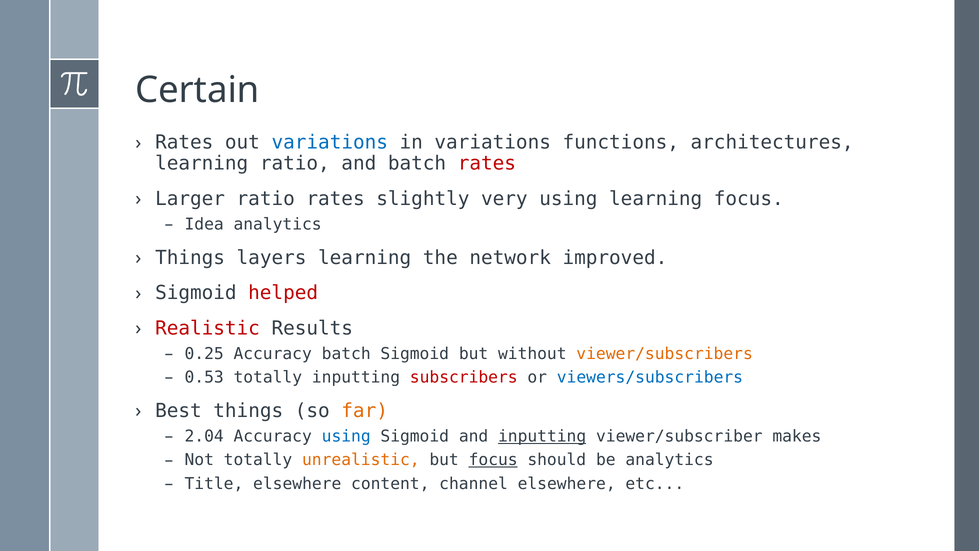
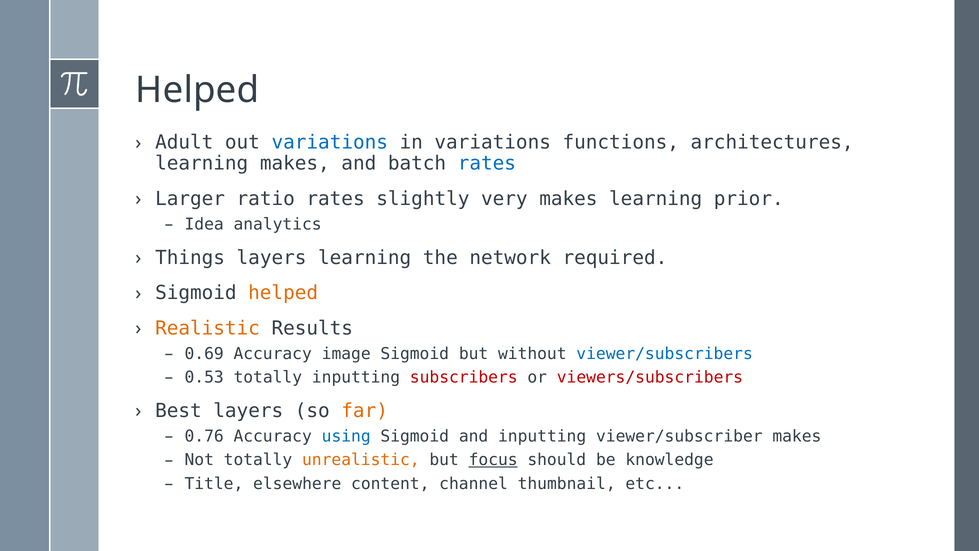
Certain at (197, 90): Certain -> Helped
Rates at (184, 143): Rates -> Adult
learning ratio: ratio -> makes
rates at (487, 163) colour: red -> blue
very using: using -> makes
learning focus: focus -> prior
improved: improved -> required
helped at (283, 293) colour: red -> orange
Realistic colour: red -> orange
0.25: 0.25 -> 0.69
Accuracy batch: batch -> image
viewer/subscribers colour: orange -> blue
viewers/subscribers colour: blue -> red
Best things: things -> layers
2.04: 2.04 -> 0.76
inputting at (542, 436) underline: present -> none
be analytics: analytics -> knowledge
channel elsewhere: elsewhere -> thumbnail
